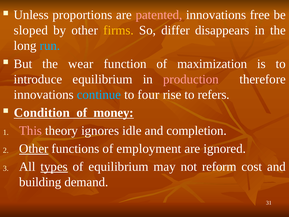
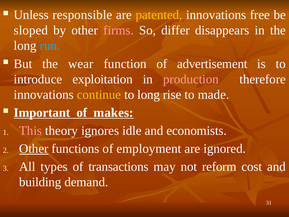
proportions: proportions -> responsible
patented colour: pink -> yellow
firms colour: yellow -> pink
maximization: maximization -> advertisement
introduce equilibrium: equilibrium -> exploitation
continue colour: light blue -> yellow
to four: four -> long
refers: refers -> made
Condition: Condition -> Important
money: money -> makes
completion: completion -> economists
types underline: present -> none
of equilibrium: equilibrium -> transactions
